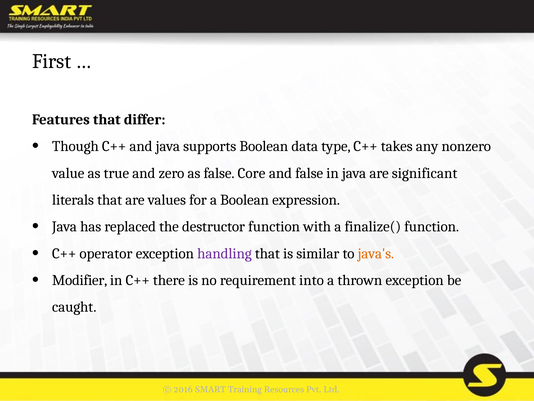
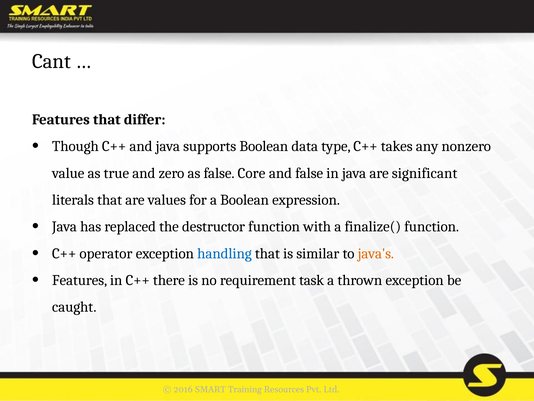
First: First -> Cant
handling colour: purple -> blue
Modifier at (80, 280): Modifier -> Features
into: into -> task
